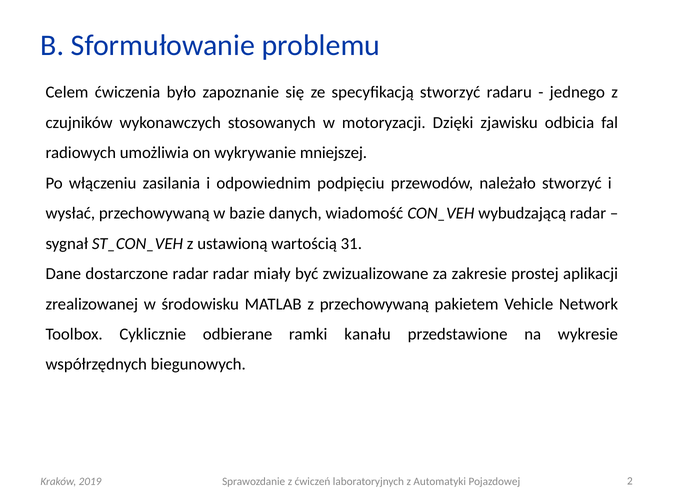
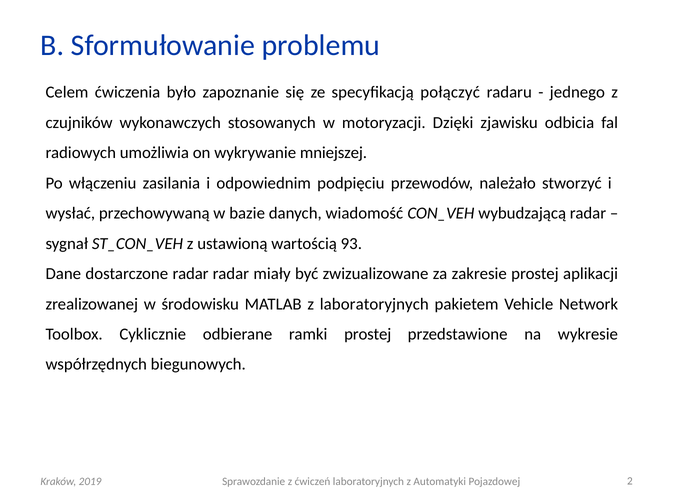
specyfikacją stworzyć: stworzyć -> połączyć
31: 31 -> 93
z przechowywaną: przechowywaną -> laboratoryjnych
ramki kanału: kanału -> prostej
